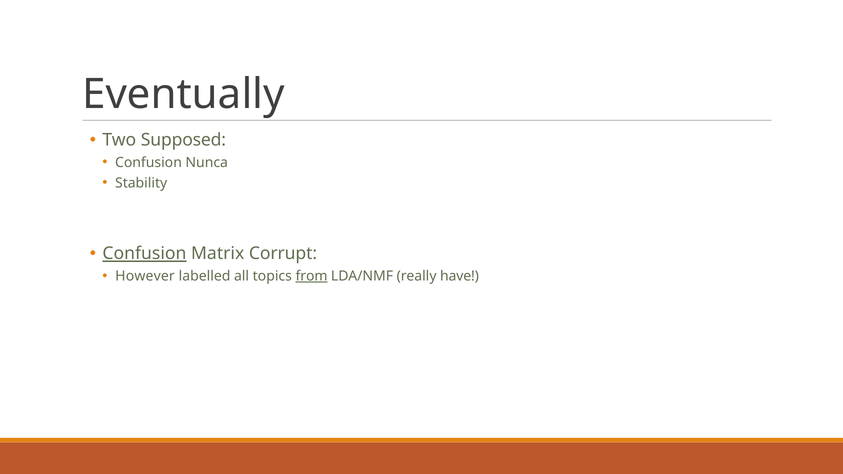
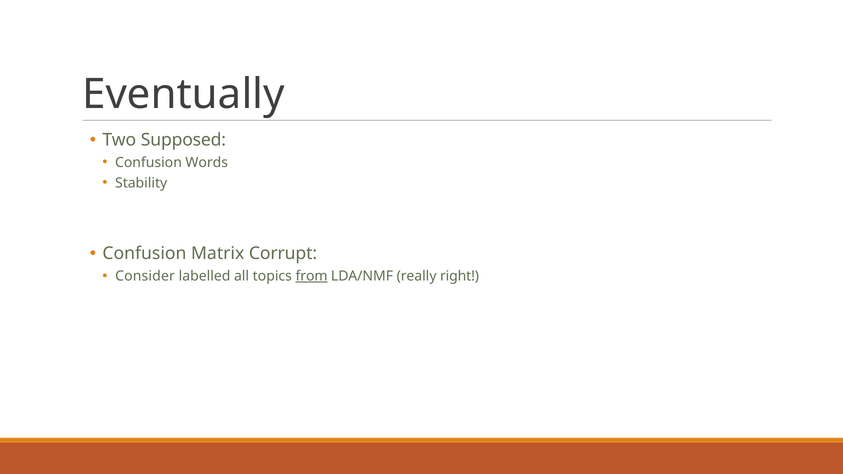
Nunca: Nunca -> Words
Confusion at (144, 254) underline: present -> none
However: However -> Consider
have: have -> right
